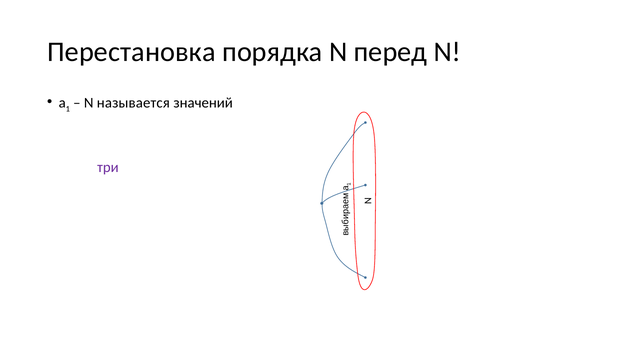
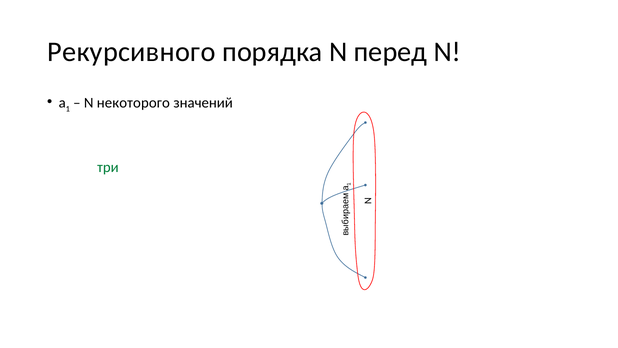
Перестановка: Перестановка -> Рекурсивного
называется: называется -> некоторого
три colour: purple -> green
